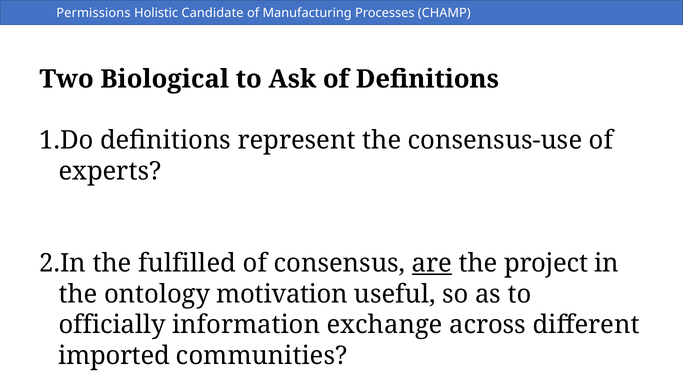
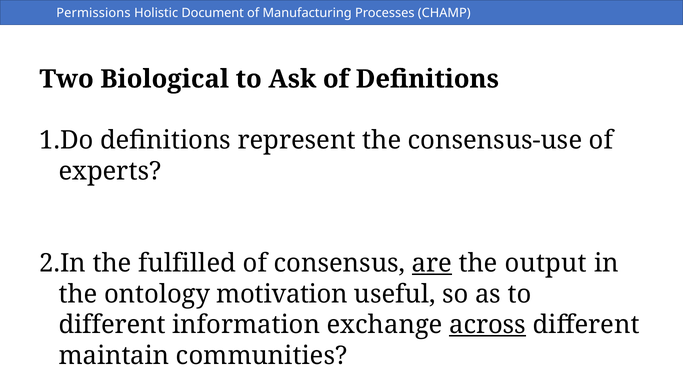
Candidate: Candidate -> Document
project: project -> output
officially at (112, 325): officially -> different
across underline: none -> present
imported: imported -> maintain
